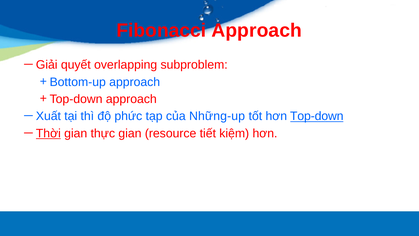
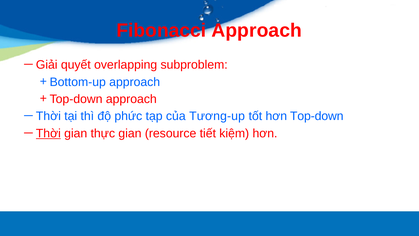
Xuất at (48, 116): Xuất -> Thời
Những-up: Những-up -> Tương-up
Top-down underline: present -> none
